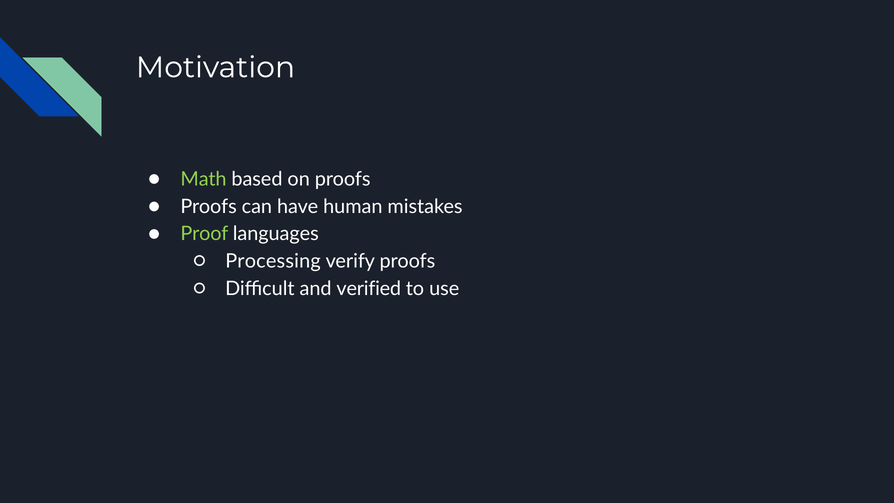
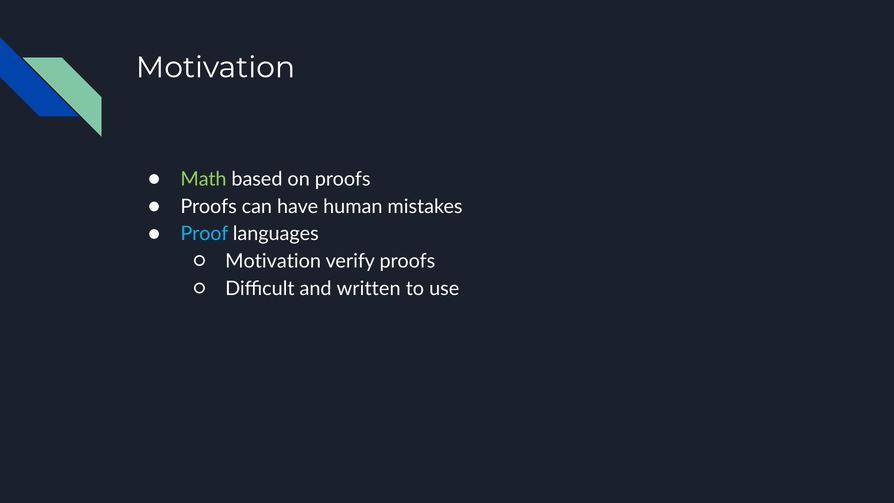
Proof colour: light green -> light blue
Processing at (273, 261): Processing -> Motivation
verified: verified -> written
